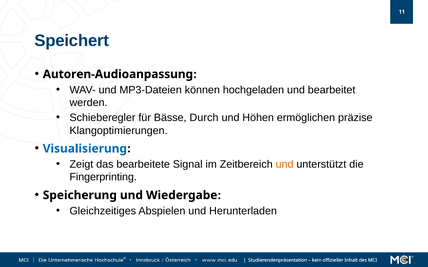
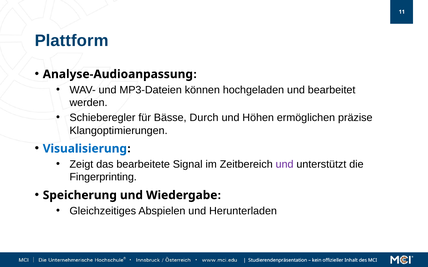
Speichert: Speichert -> Plattform
Autoren-Audioanpassung: Autoren-Audioanpassung -> Analyse-Audioanpassung
und at (285, 165) colour: orange -> purple
